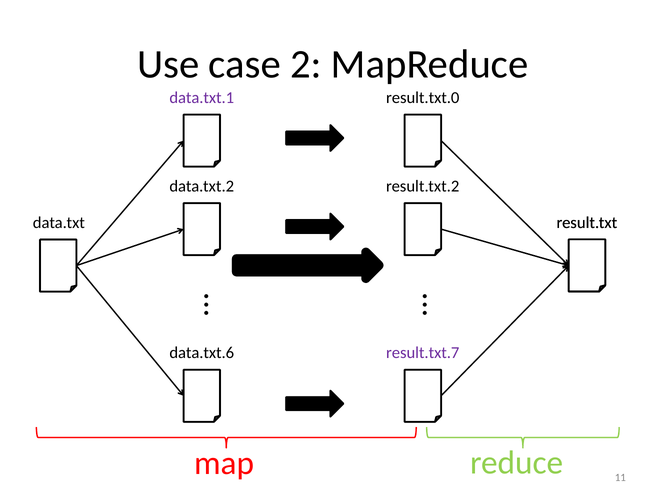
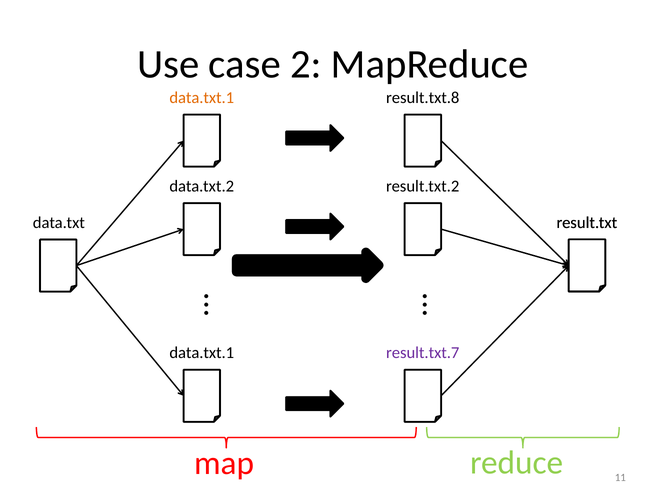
data.txt.1 at (202, 98) colour: purple -> orange
result.txt.0: result.txt.0 -> result.txt.8
data.txt.6 at (202, 353): data.txt.6 -> data.txt.1
